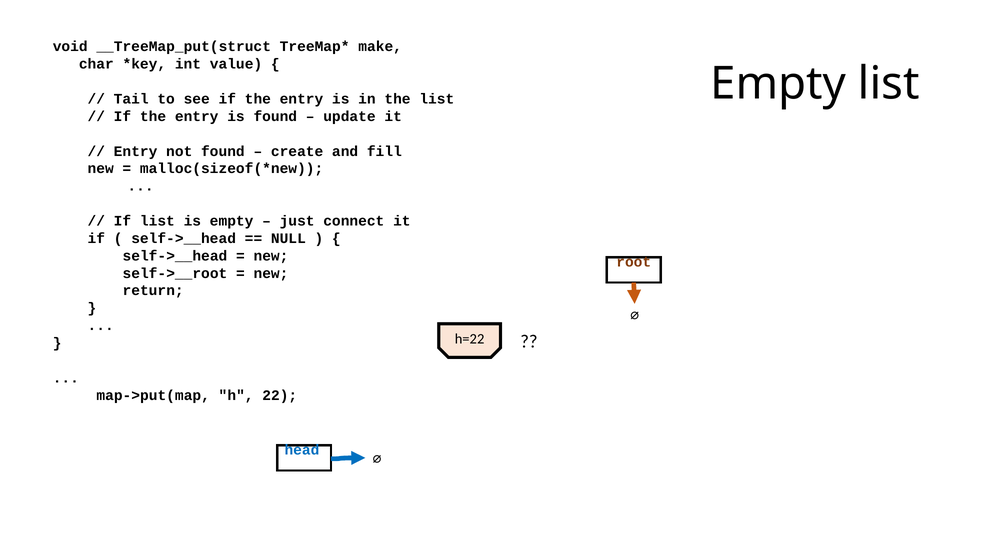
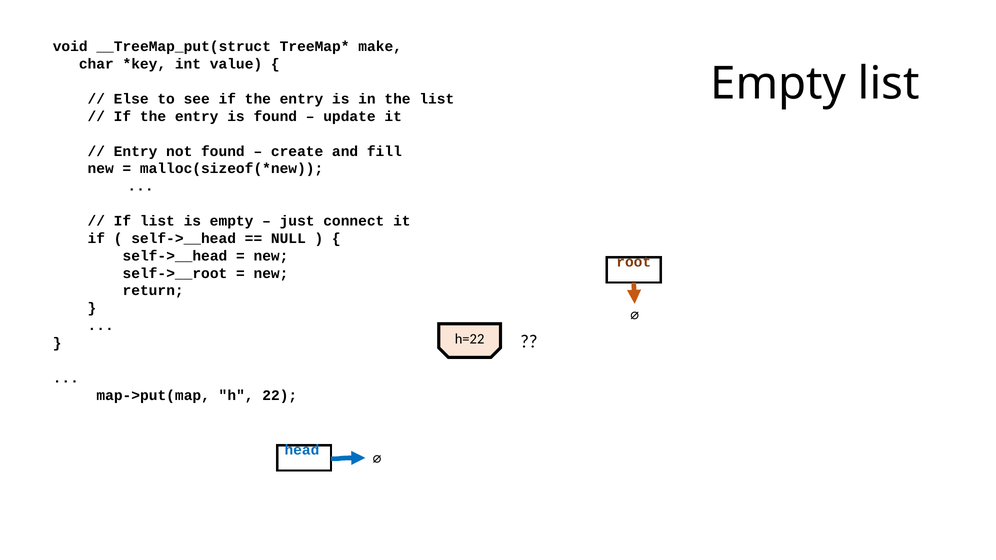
Tail: Tail -> Else
